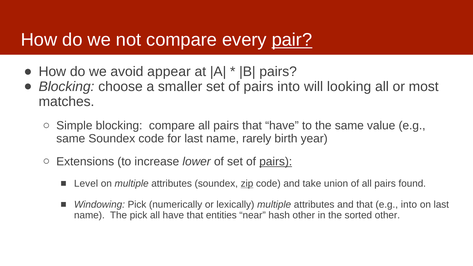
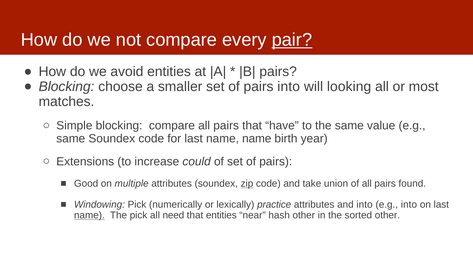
avoid appear: appear -> entities
name rarely: rarely -> name
lower: lower -> could
pairs at (276, 162) underline: present -> none
Level: Level -> Good
lexically multiple: multiple -> practice
and that: that -> into
name at (89, 215) underline: none -> present
all have: have -> need
